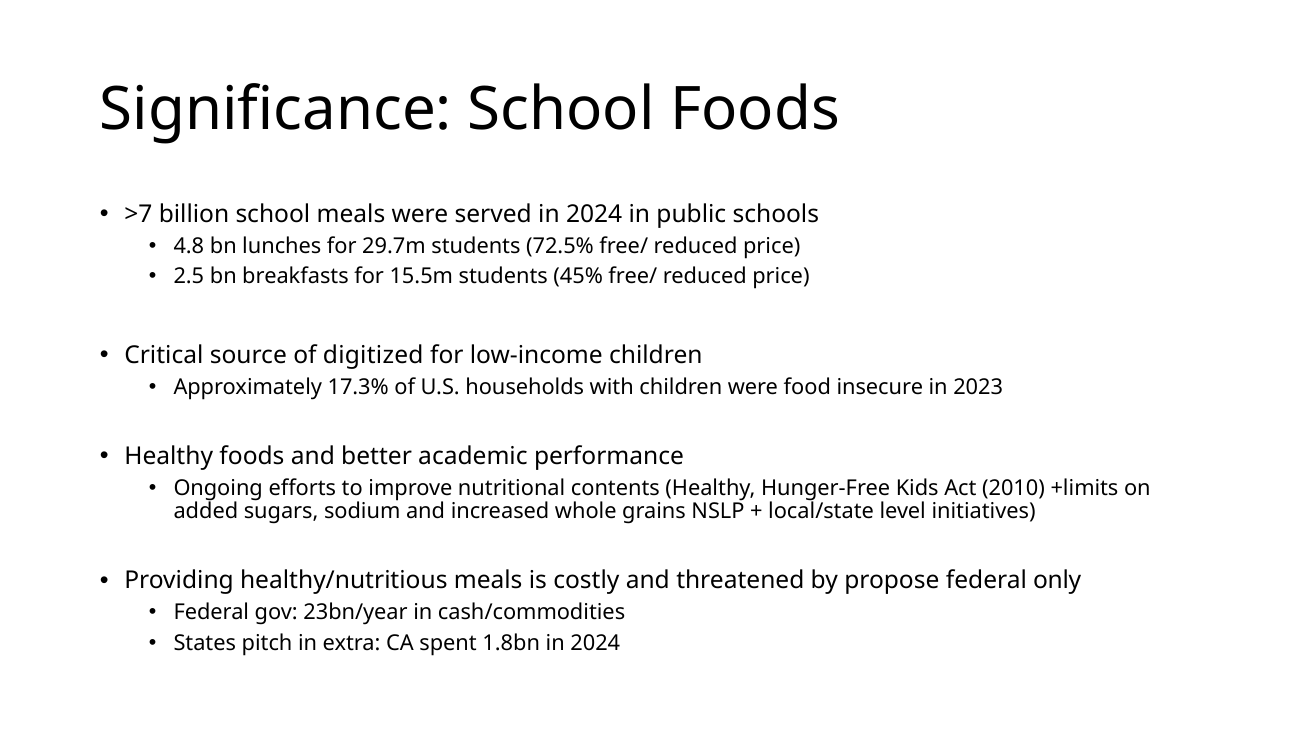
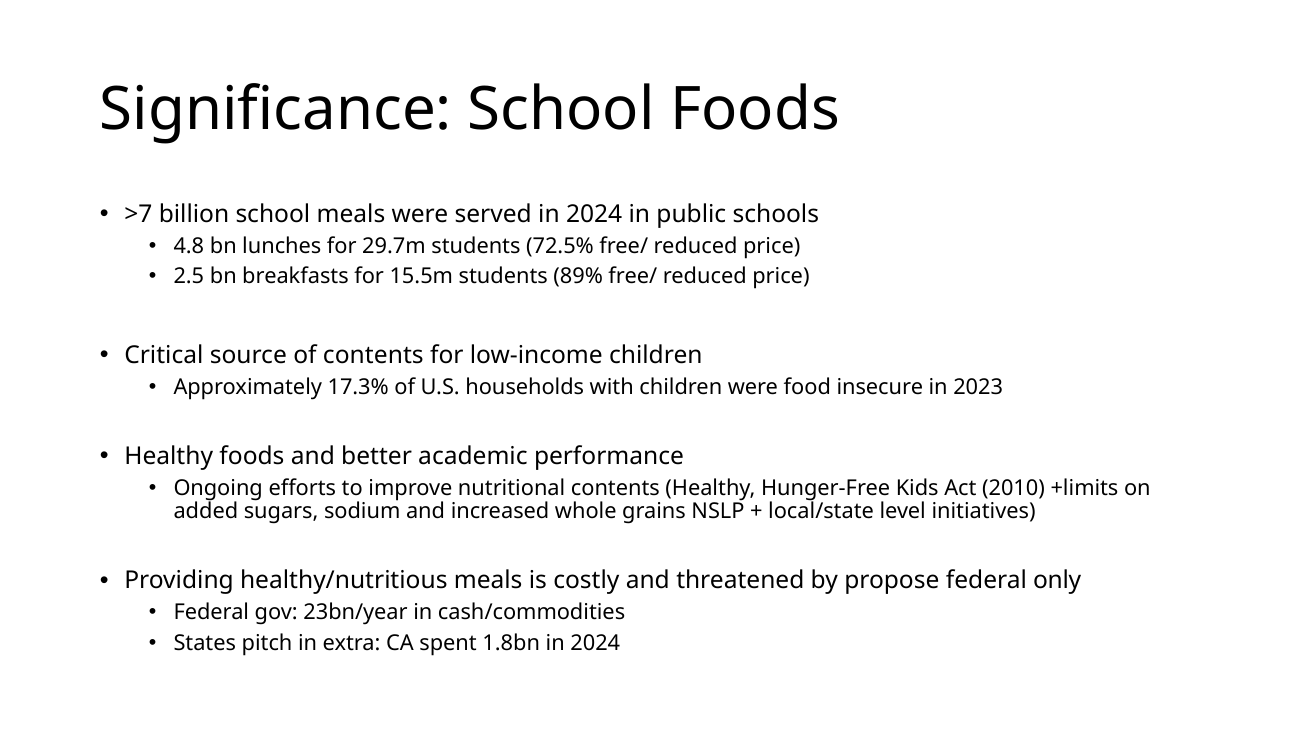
45%: 45% -> 89%
of digitized: digitized -> contents
